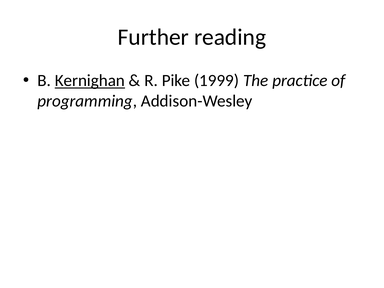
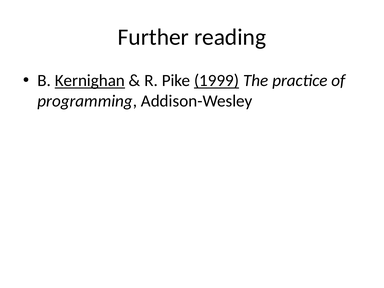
1999 underline: none -> present
